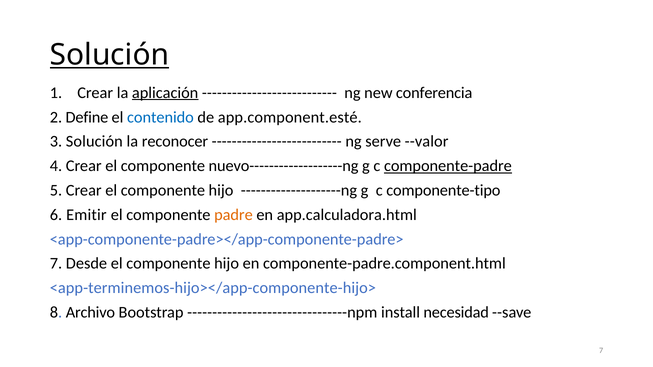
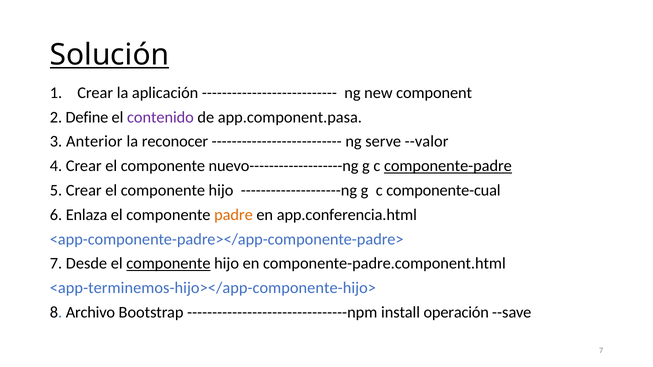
aplicación underline: present -> none
conferencia: conferencia -> component
contenido colour: blue -> purple
app.component.esté: app.component.esté -> app.component.pasa
3 Solución: Solución -> Anterior
componente-tipo: componente-tipo -> componente-cual
Emitir: Emitir -> Enlaza
app.calculadora.html: app.calculadora.html -> app.conferencia.html
componente at (168, 264) underline: none -> present
necesidad: necesidad -> operación
